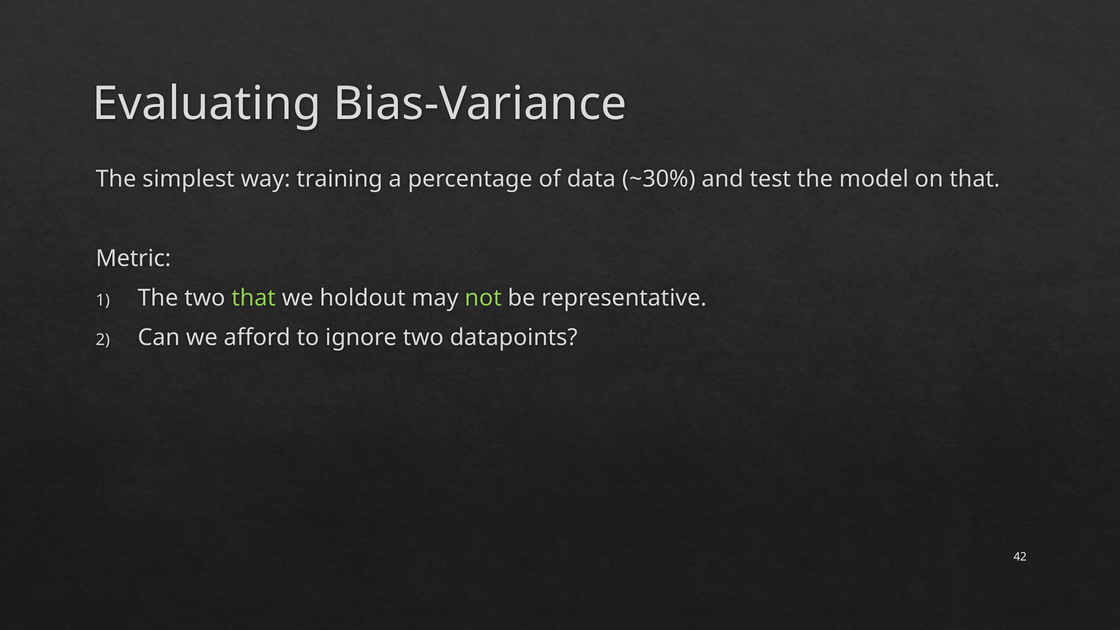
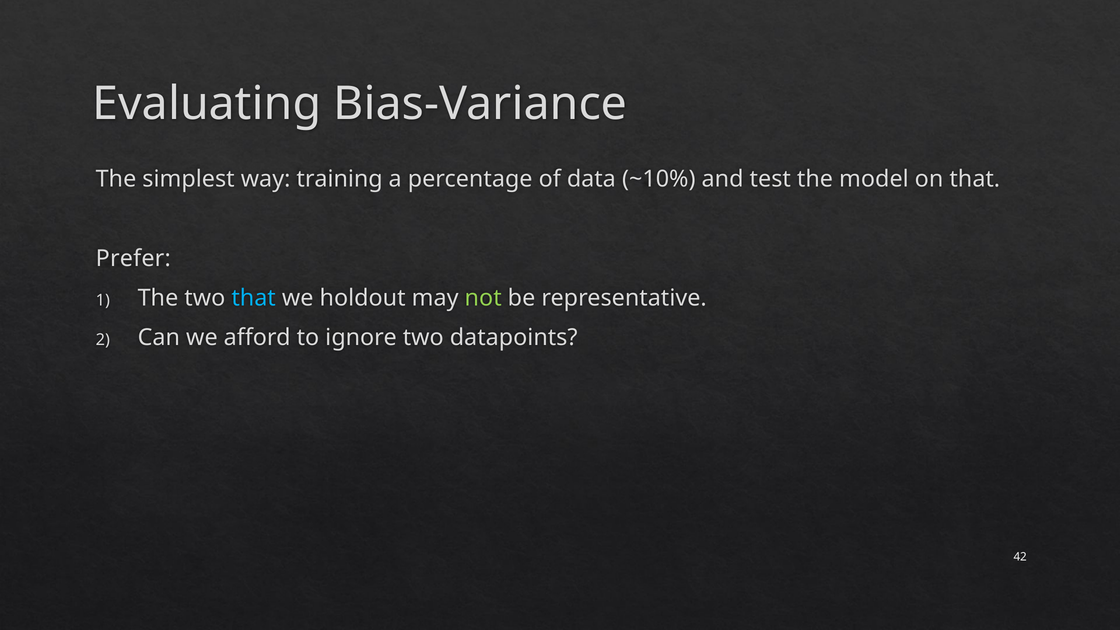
~30%: ~30% -> ~10%
Metric: Metric -> Prefer
that at (254, 298) colour: light green -> light blue
